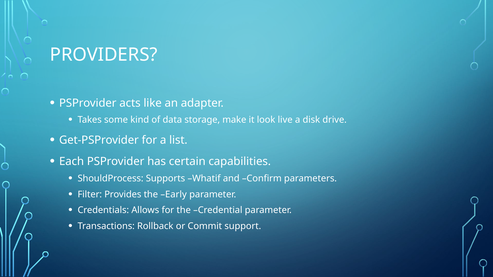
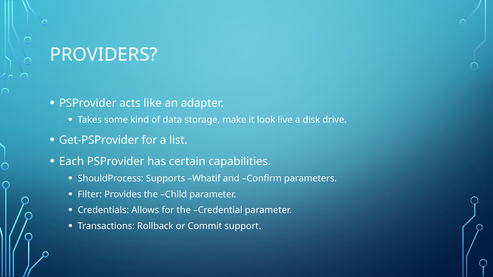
Early: Early -> Child
